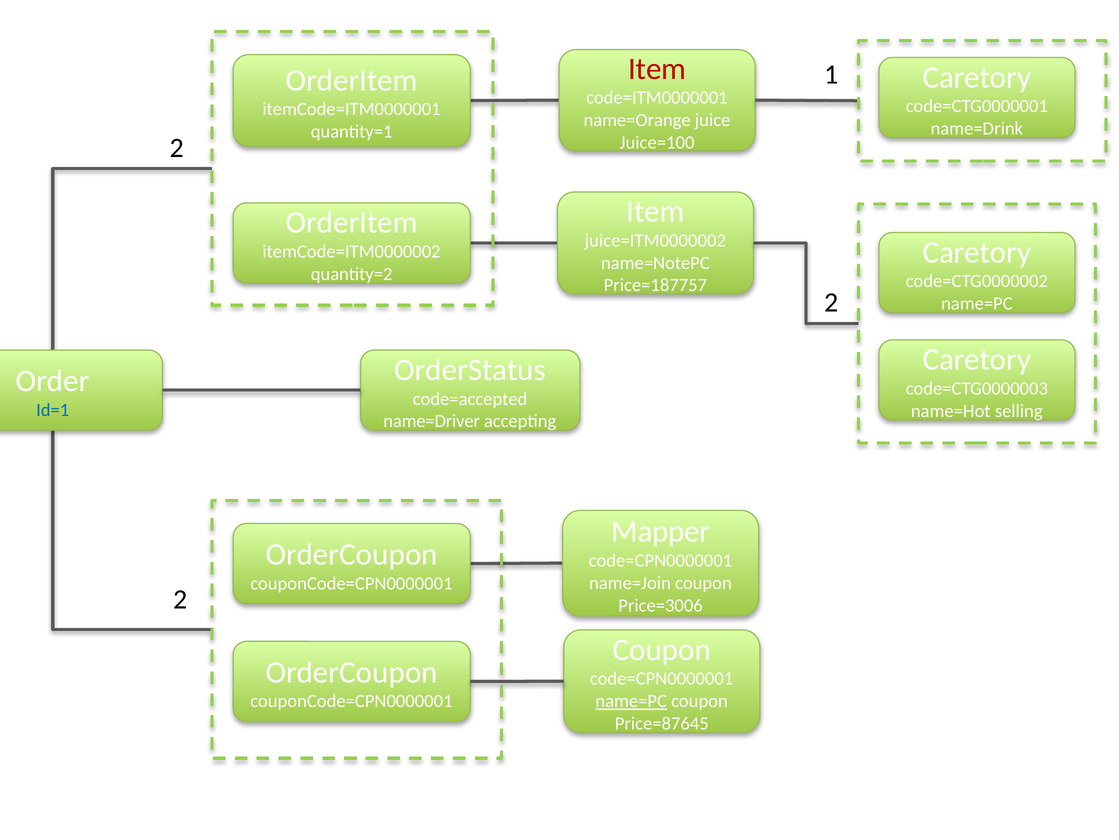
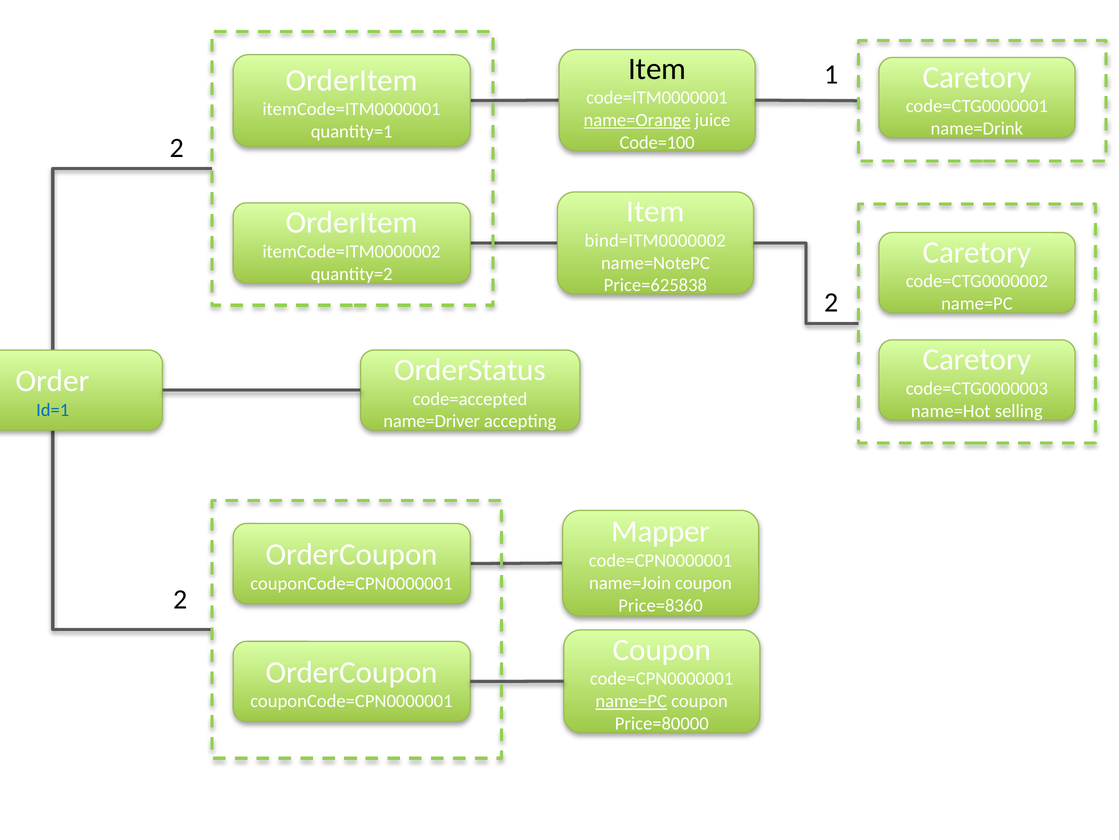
Item at (657, 69) colour: red -> black
name=Orange underline: none -> present
Juice=100: Juice=100 -> Code=100
juice=ITM0000002: juice=ITM0000002 -> bind=ITM0000002
Price=187757: Price=187757 -> Price=625838
Price=3006: Price=3006 -> Price=8360
Price=87645: Price=87645 -> Price=80000
